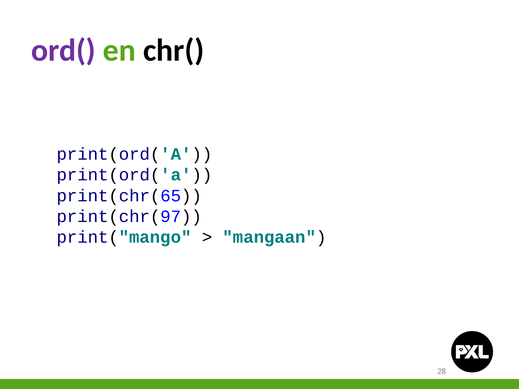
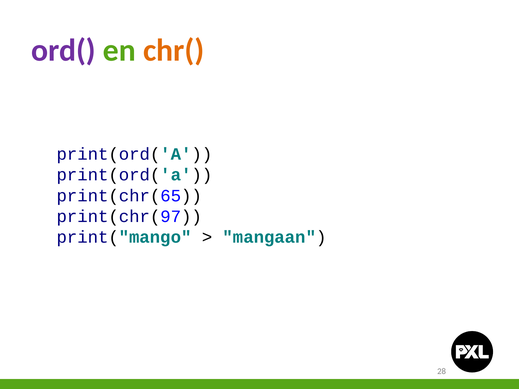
chr( colour: black -> orange
